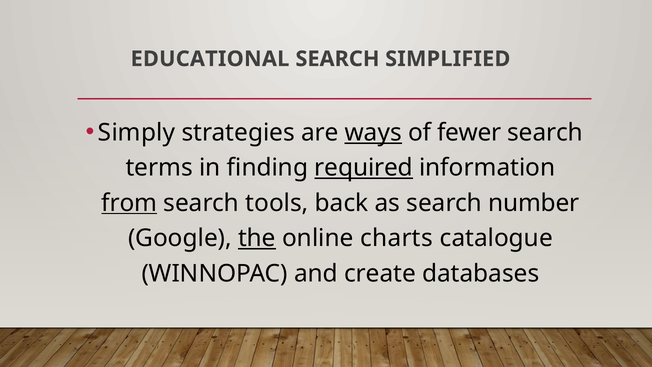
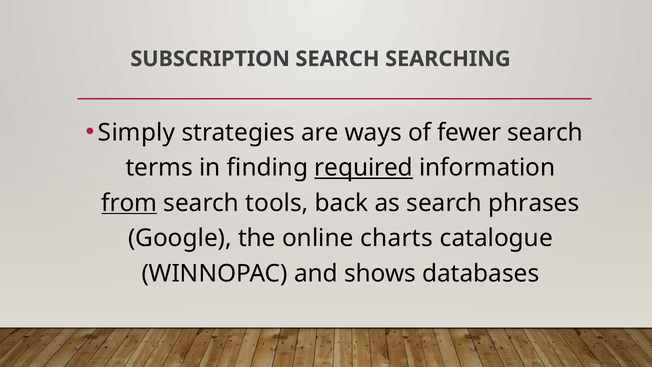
EDUCATIONAL: EDUCATIONAL -> SUBSCRIPTION
SIMPLIFIED: SIMPLIFIED -> SEARCHING
ways underline: present -> none
number: number -> phrases
the underline: present -> none
create: create -> shows
